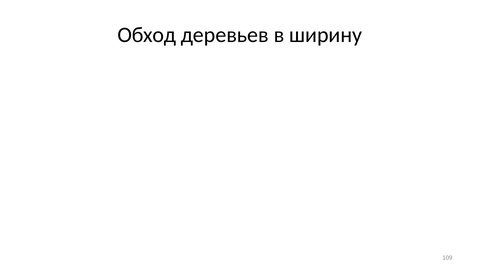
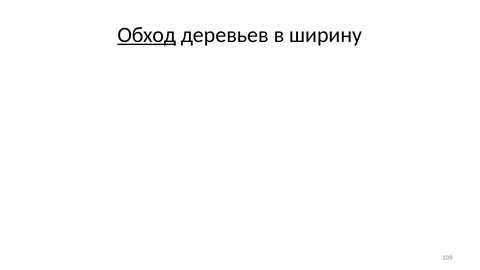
Обход at (147, 35) underline: none -> present
